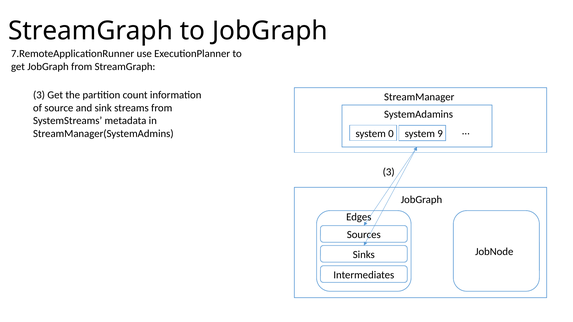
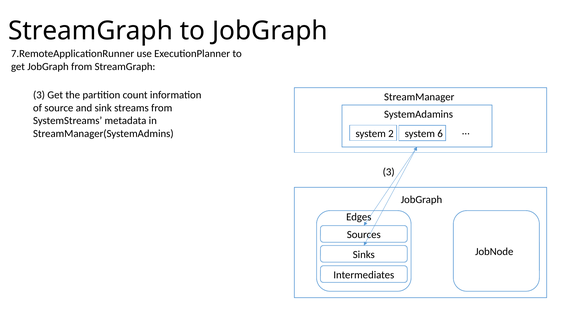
0: 0 -> 2
9: 9 -> 6
